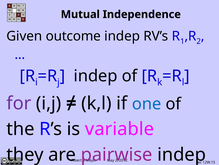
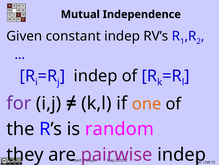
outcome: outcome -> constant
one colour: blue -> orange
variable: variable -> random
